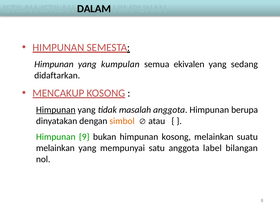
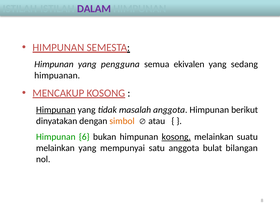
DALAM colour: black -> purple
kumpulan: kumpulan -> pengguna
didaftarkan: didaftarkan -> himpuanan
berupa: berupa -> berikut
9: 9 -> 6
kosong at (176, 137) underline: none -> present
label: label -> bulat
